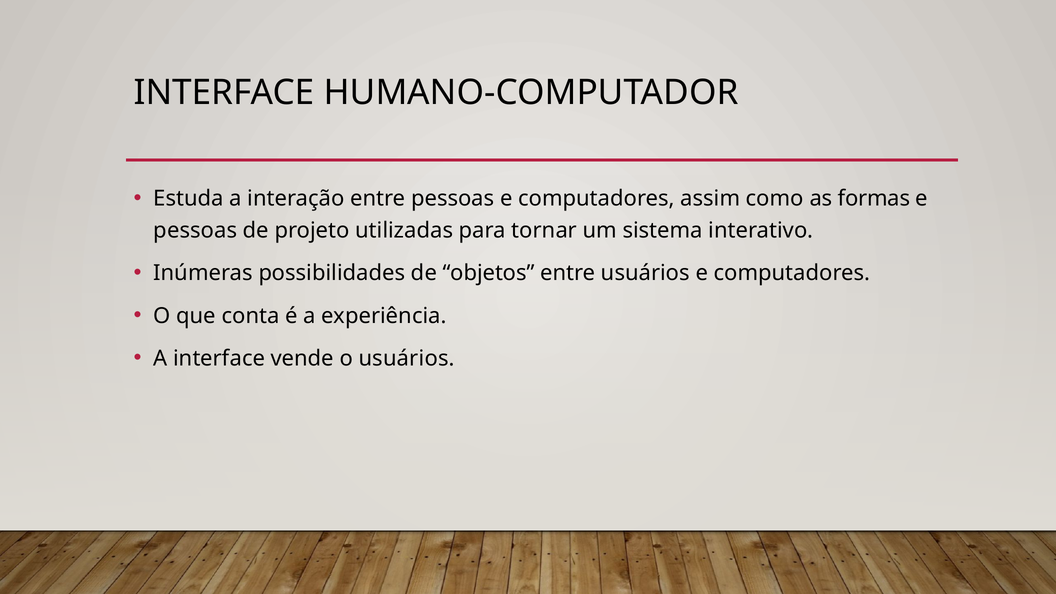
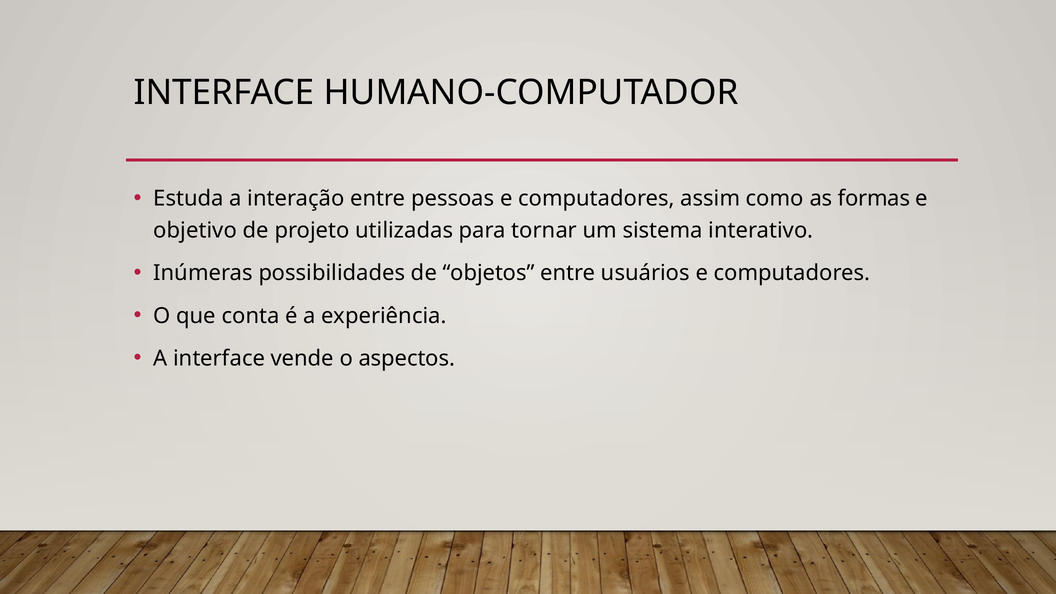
pessoas at (195, 230): pessoas -> objetivo
o usuários: usuários -> aspectos
